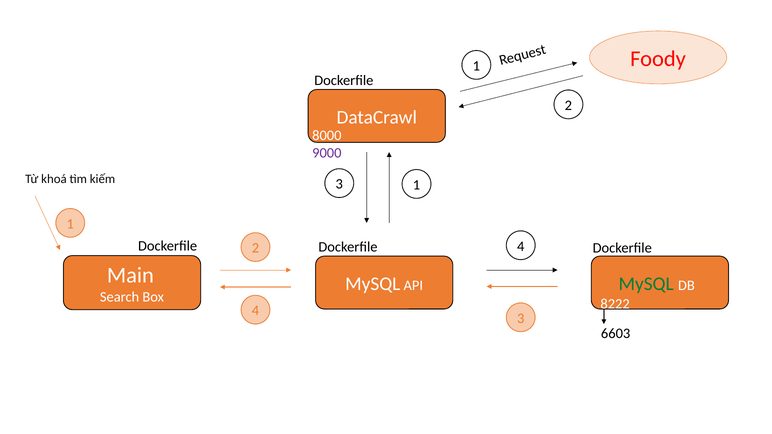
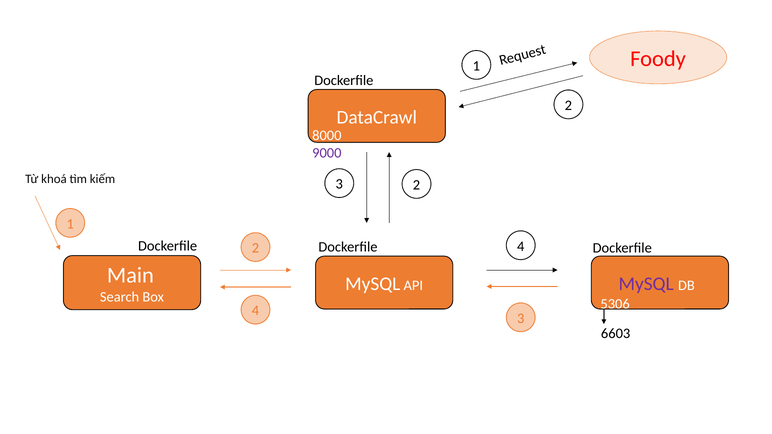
3 1: 1 -> 2
MySQL at (646, 284) colour: green -> purple
8222: 8222 -> 5306
